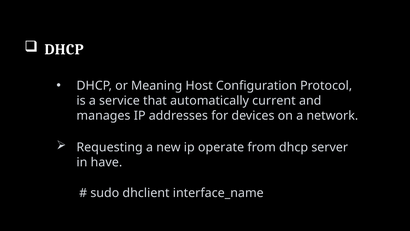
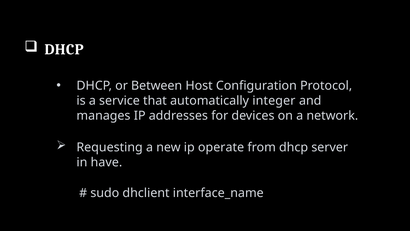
Meaning: Meaning -> Between
current: current -> integer
